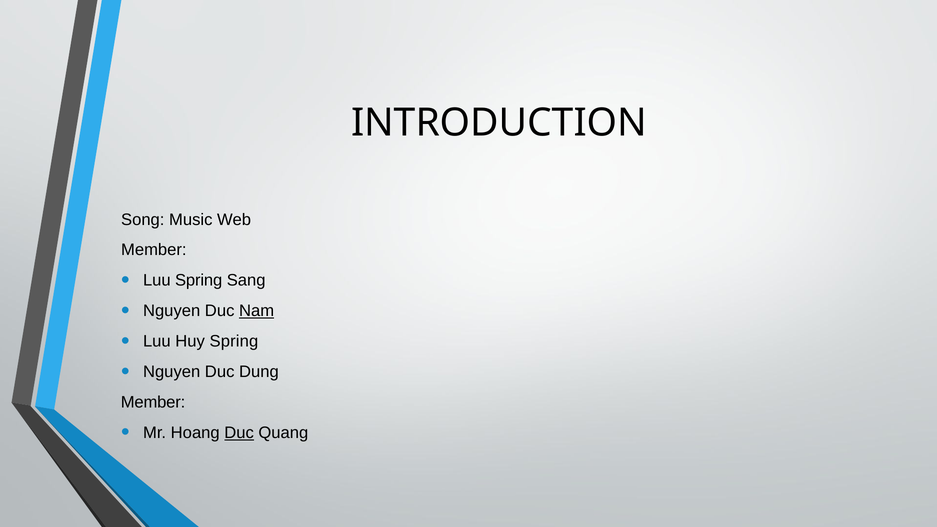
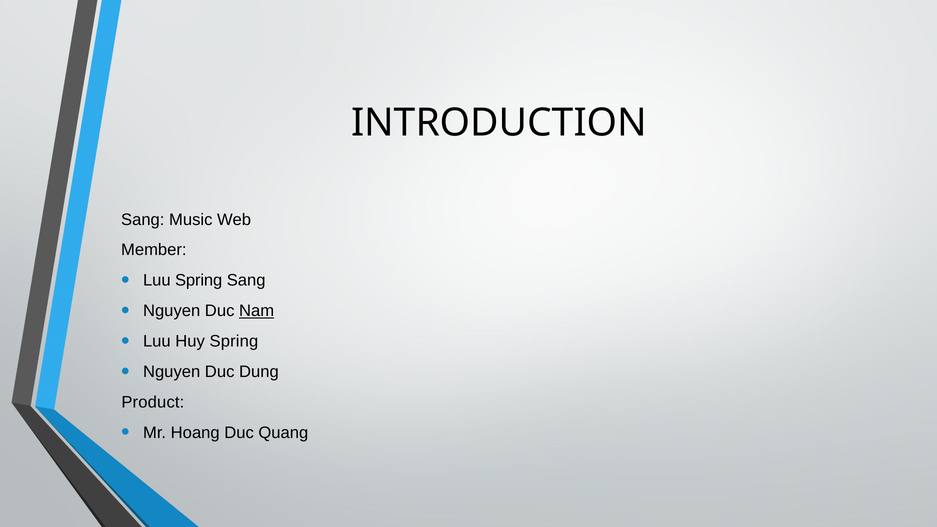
Song at (143, 220): Song -> Sang
Member at (153, 402): Member -> Product
Duc at (239, 433) underline: present -> none
